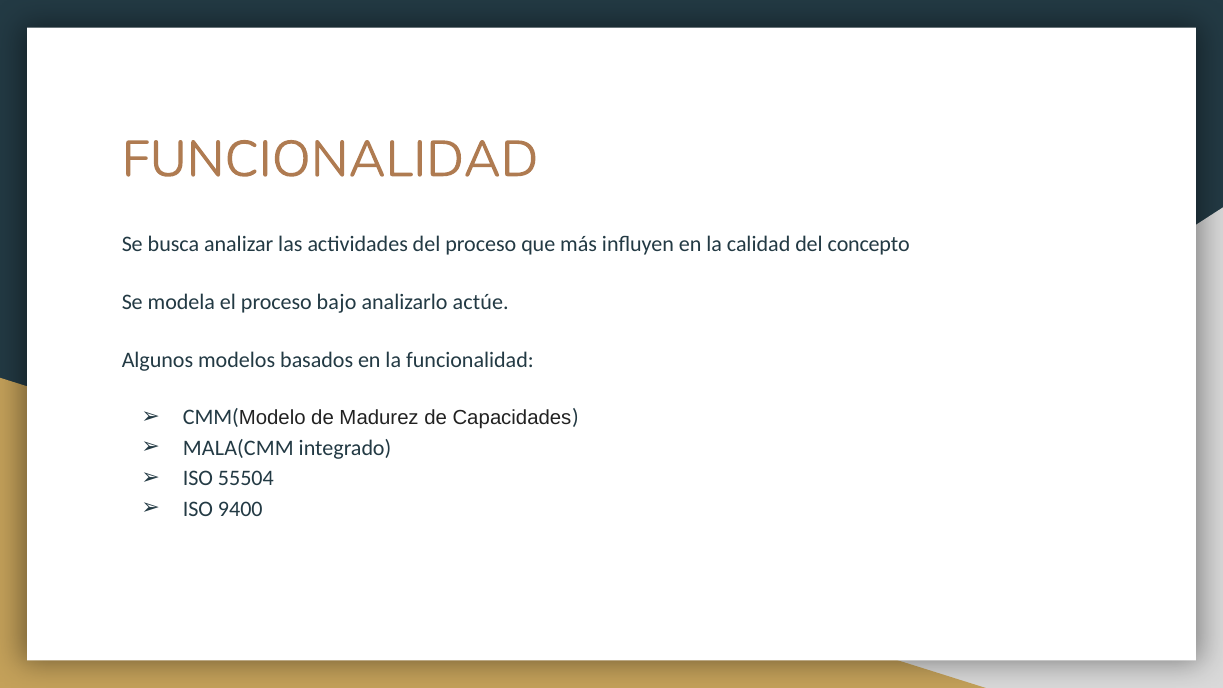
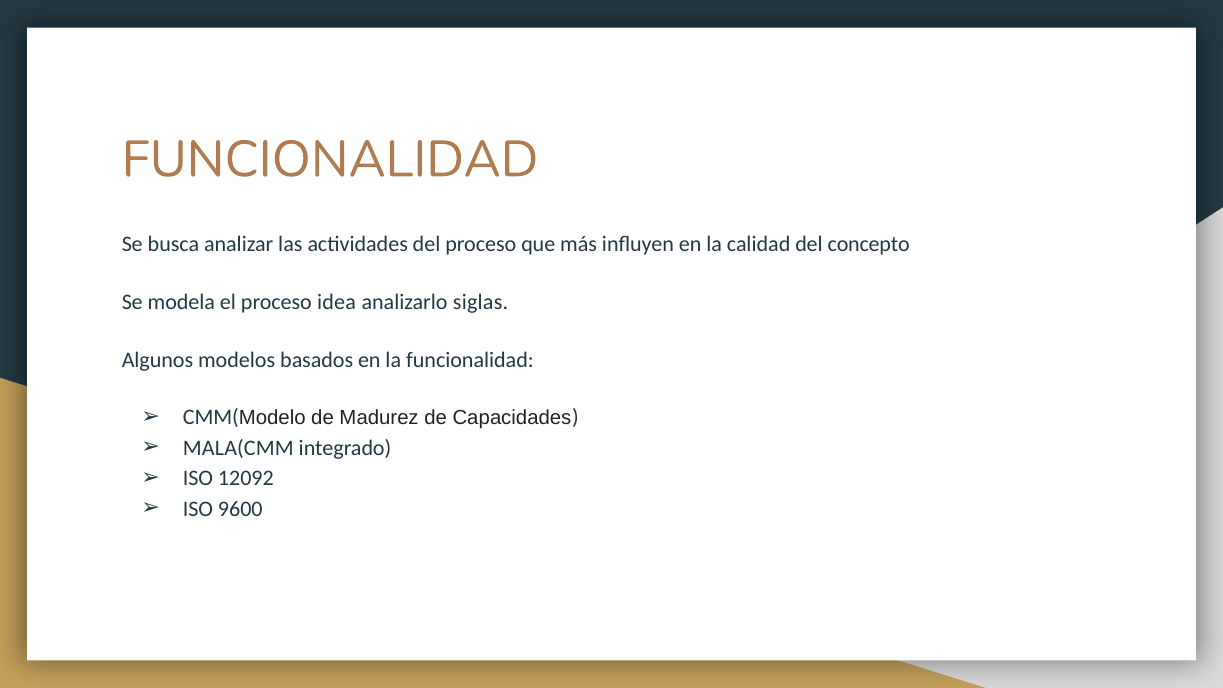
bajo: bajo -> idea
actúe: actúe -> siglas
55504: 55504 -> 12092
9400: 9400 -> 9600
